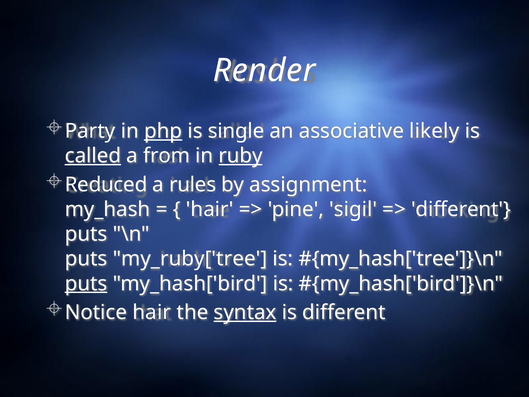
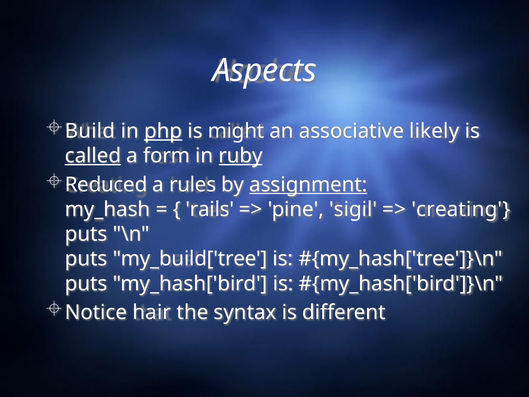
Render: Render -> Aspects
Party: Party -> Build
single: single -> might
from: from -> form
assignment underline: none -> present
hair at (210, 209): hair -> rails
different at (461, 209): different -> creating
my_ruby['tree: my_ruby['tree -> my_build['tree
puts at (86, 283) underline: present -> none
syntax underline: present -> none
